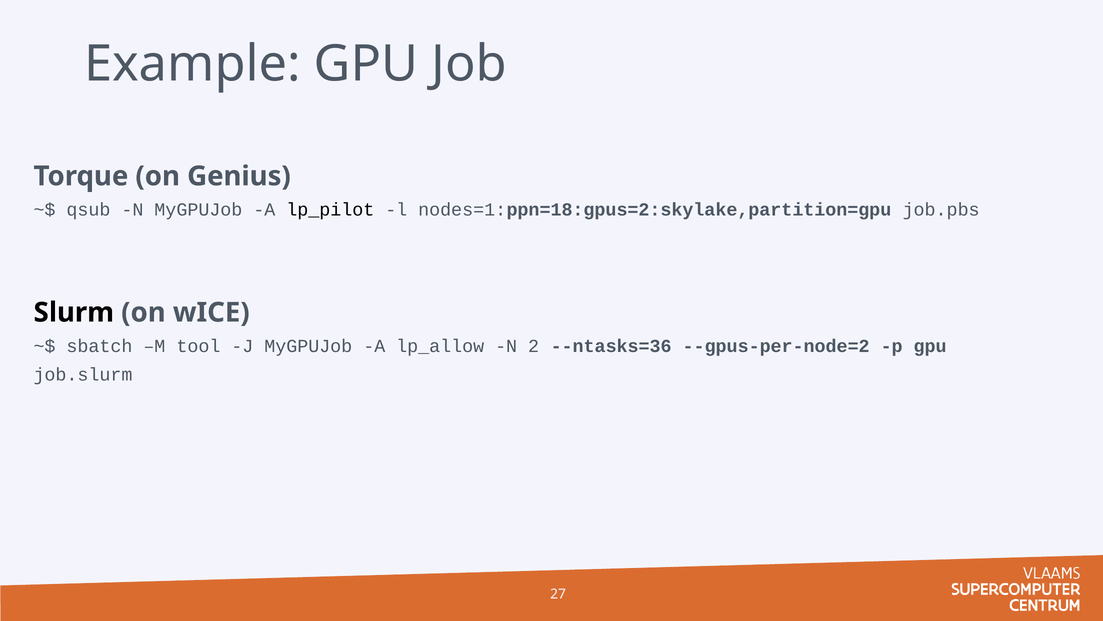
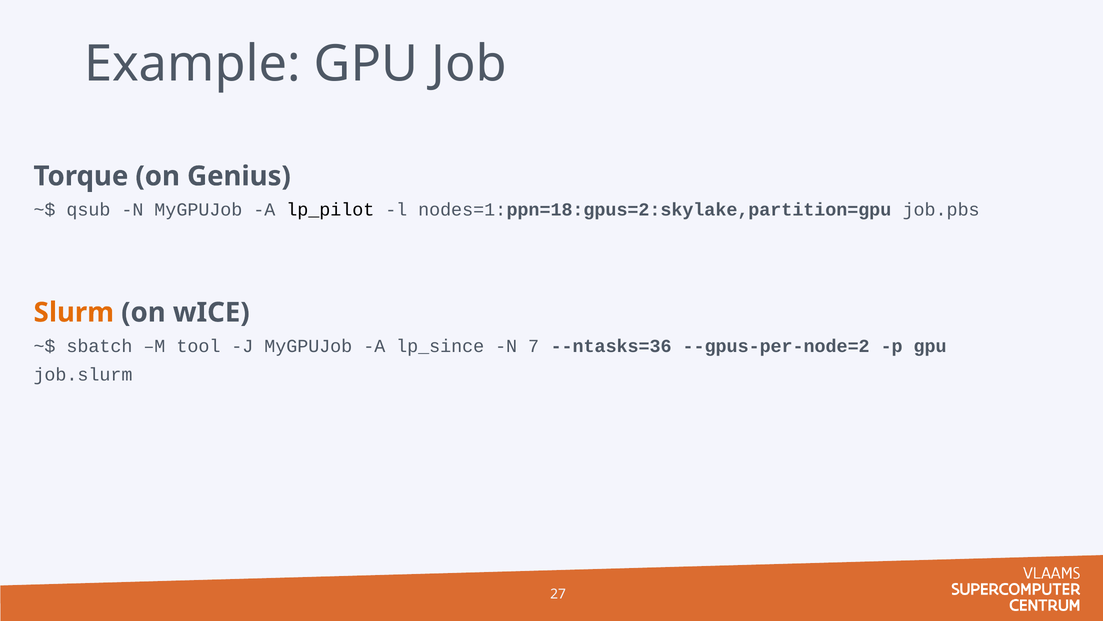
Slurm colour: black -> orange
lp_allow: lp_allow -> lp_since
2: 2 -> 7
